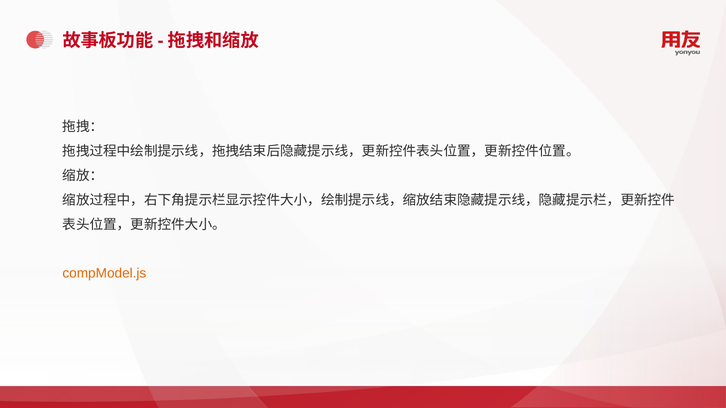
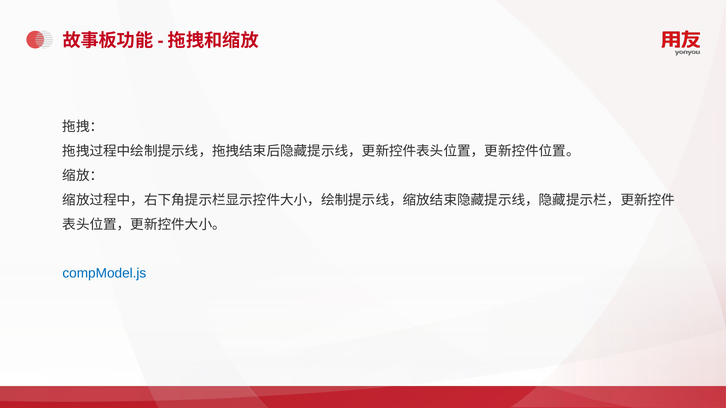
compModel.js colour: orange -> blue
